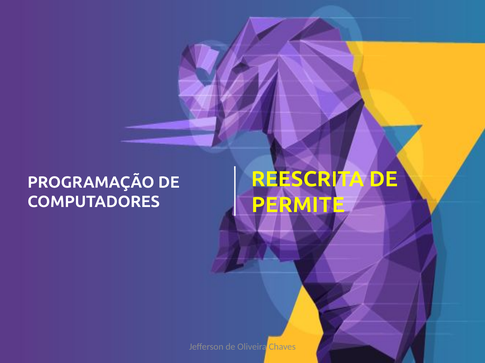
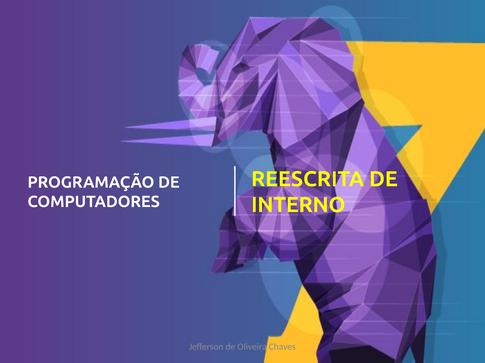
PERMITE: PERMITE -> INTERNO
